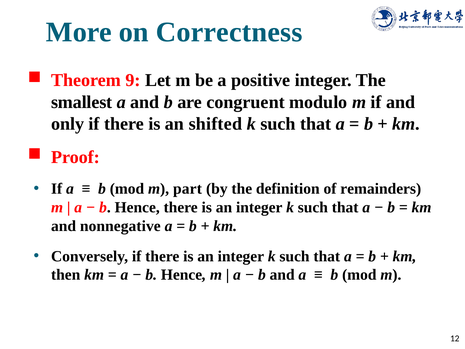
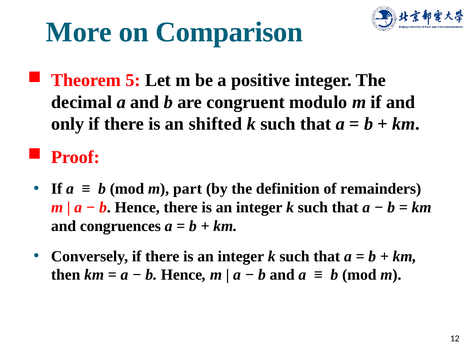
Correctness: Correctness -> Comparison
9: 9 -> 5
smallest: smallest -> decimal
nonnegative: nonnegative -> congruences
